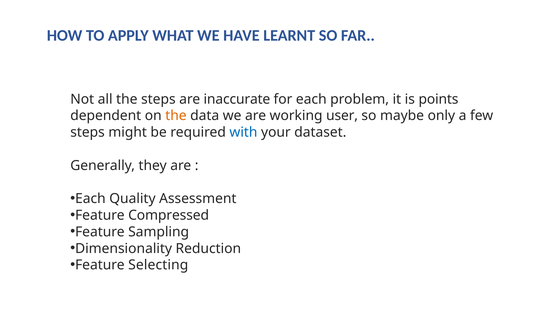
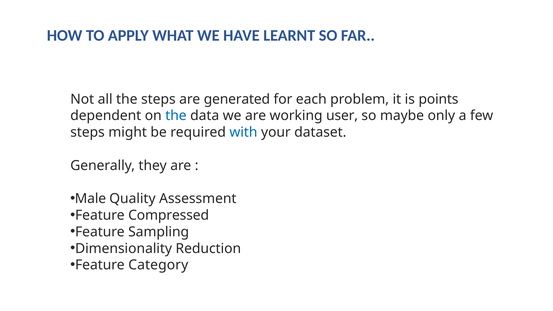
inaccurate: inaccurate -> generated
the at (176, 116) colour: orange -> blue
Each at (90, 199): Each -> Male
Selecting: Selecting -> Category
